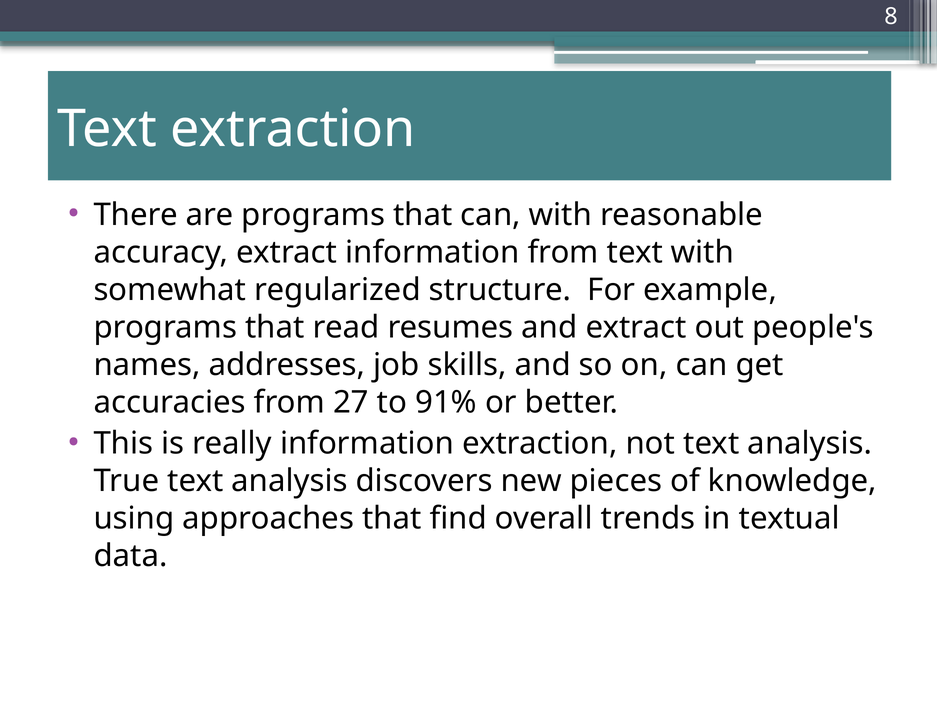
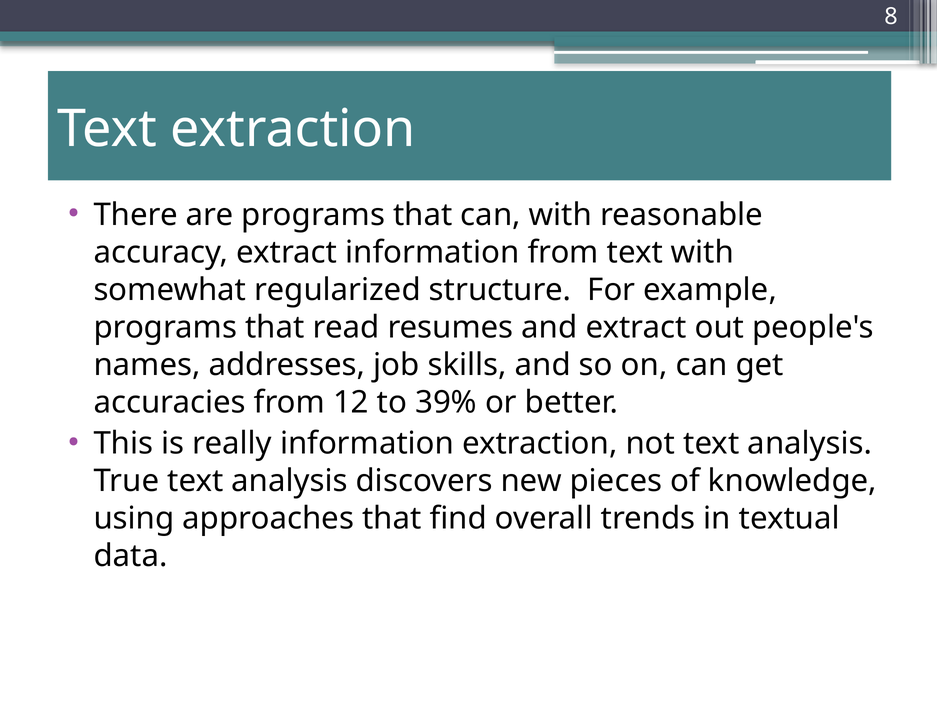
27: 27 -> 12
91%: 91% -> 39%
